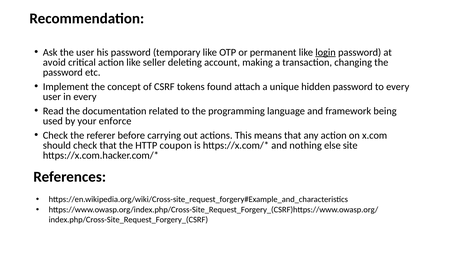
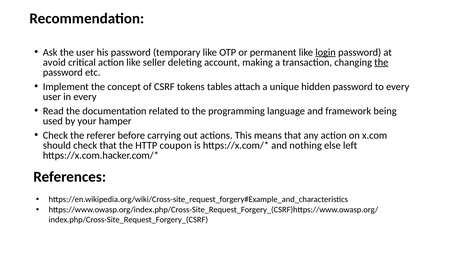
the at (381, 62) underline: none -> present
found: found -> tables
enforce: enforce -> hamper
site: site -> left
